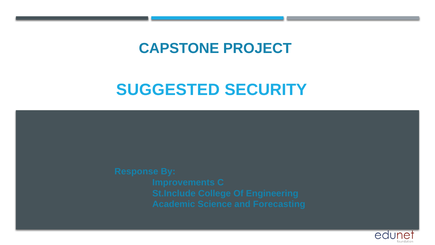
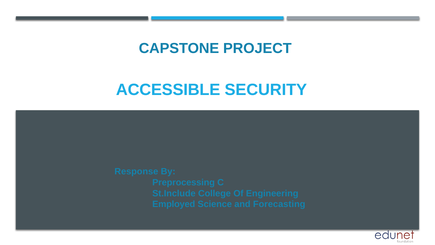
SUGGESTED: SUGGESTED -> ACCESSIBLE
Improvements: Improvements -> Preprocessing
Academic: Academic -> Employed
